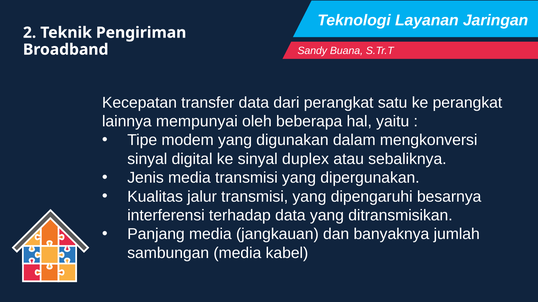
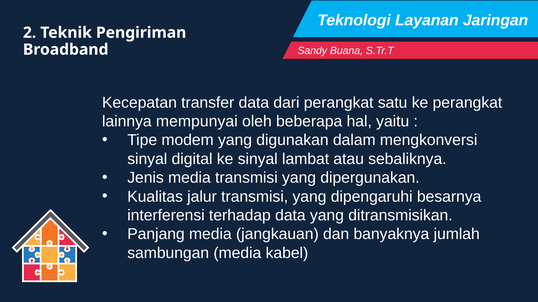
duplex: duplex -> lambat
